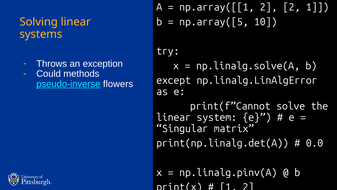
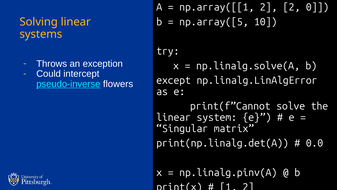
2 1: 1 -> 0
methods: methods -> intercept
